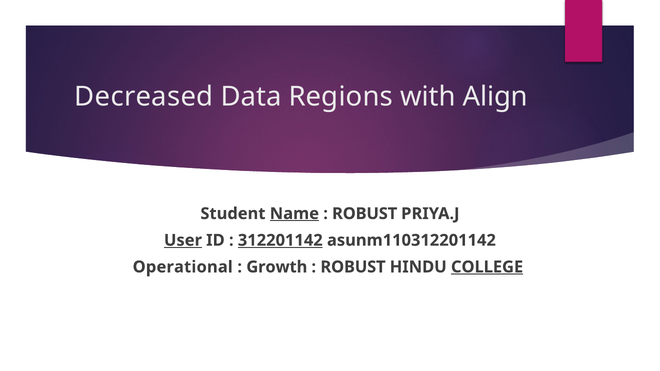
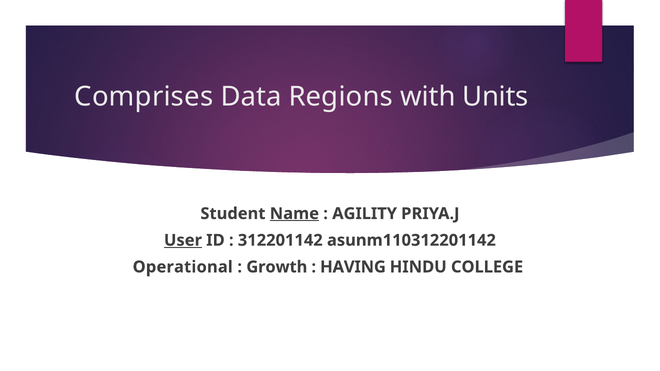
Decreased: Decreased -> Comprises
Align: Align -> Units
ROBUST at (365, 214): ROBUST -> AGILITY
312201142 underline: present -> none
ROBUST at (353, 267): ROBUST -> HAVING
COLLEGE underline: present -> none
